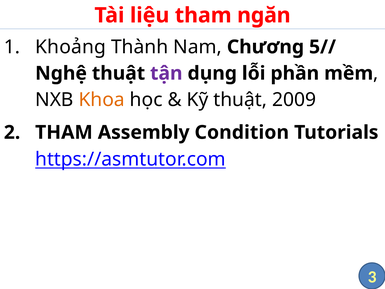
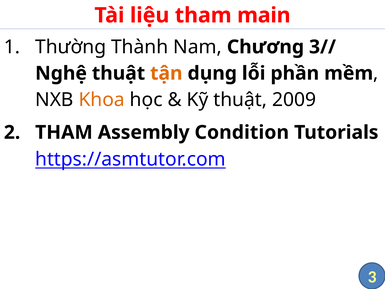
ngăn: ngăn -> main
Khoảng: Khoảng -> Thường
5//: 5// -> 3//
tận colour: purple -> orange
